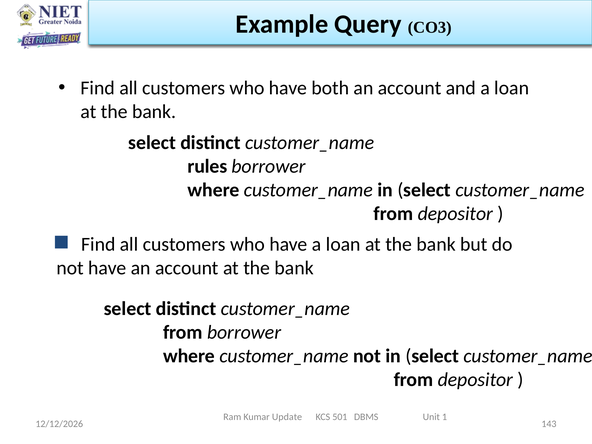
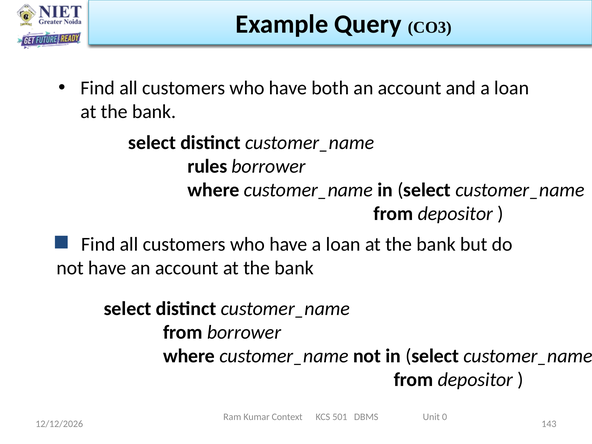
Update: Update -> Context
1: 1 -> 0
